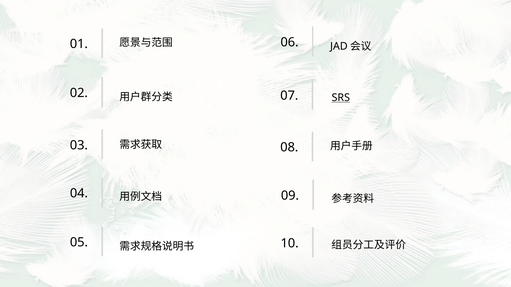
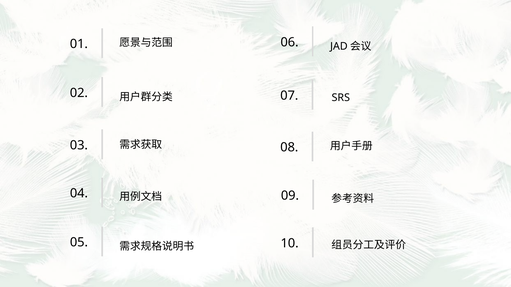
SRS underline: present -> none
